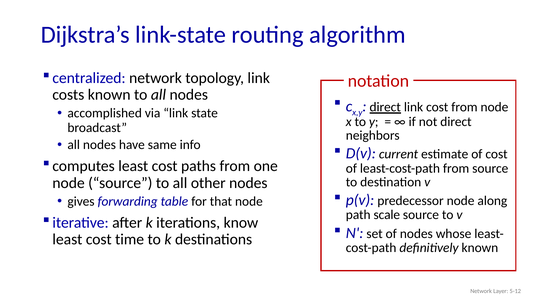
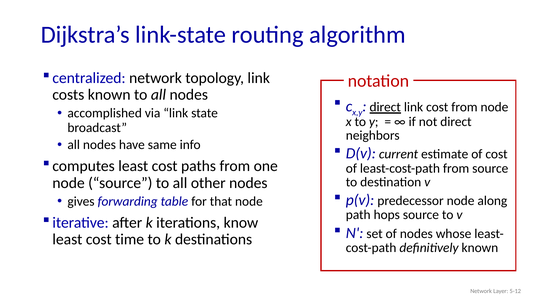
scale: scale -> hops
